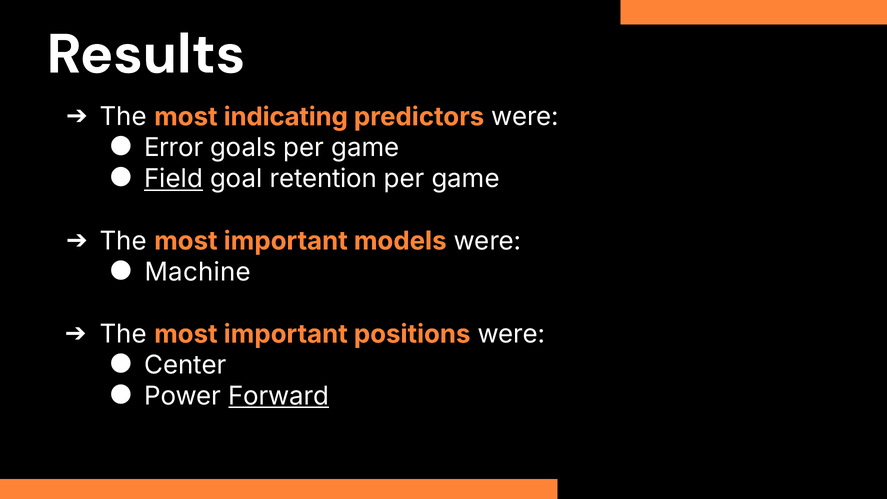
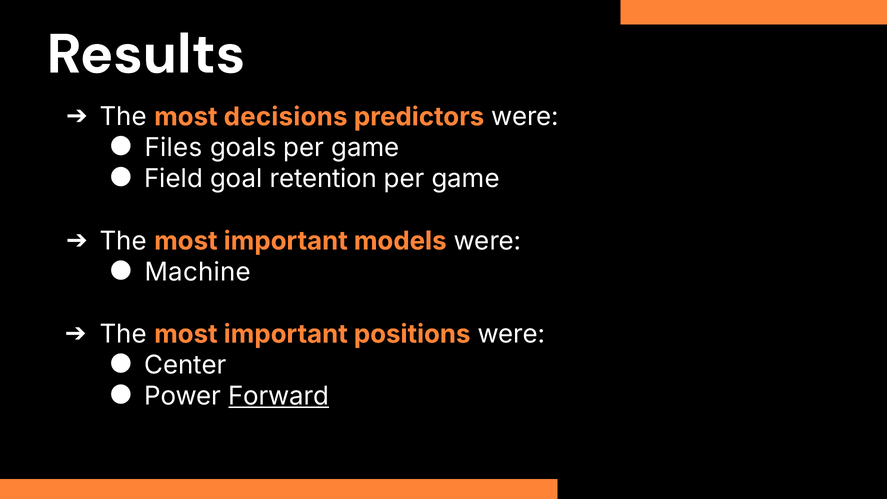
indicating: indicating -> decisions
Error: Error -> Files
Field underline: present -> none
